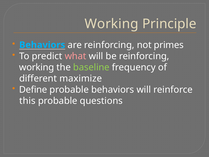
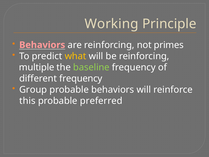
Behaviors at (42, 45) colour: light blue -> pink
what colour: pink -> yellow
working at (37, 67): working -> multiple
different maximize: maximize -> frequency
Define: Define -> Group
questions: questions -> preferred
